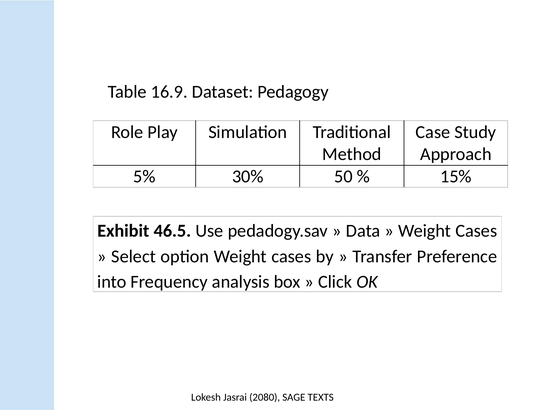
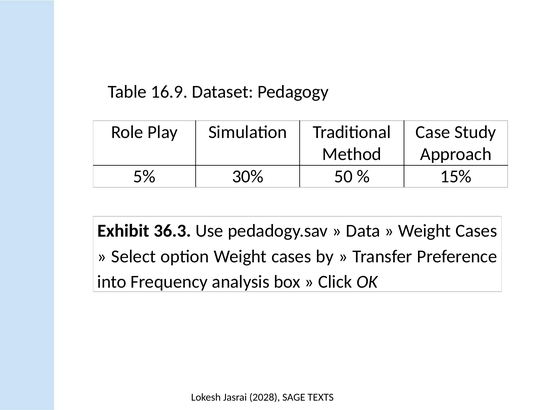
46.5: 46.5 -> 36.3
2080: 2080 -> 2028
